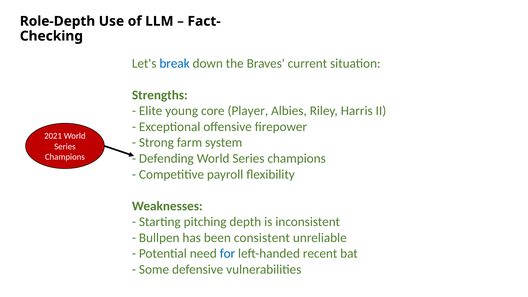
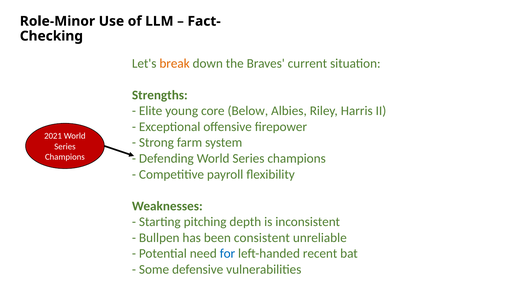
Role-Depth: Role-Depth -> Role-Minor
break colour: blue -> orange
Player: Player -> Below
